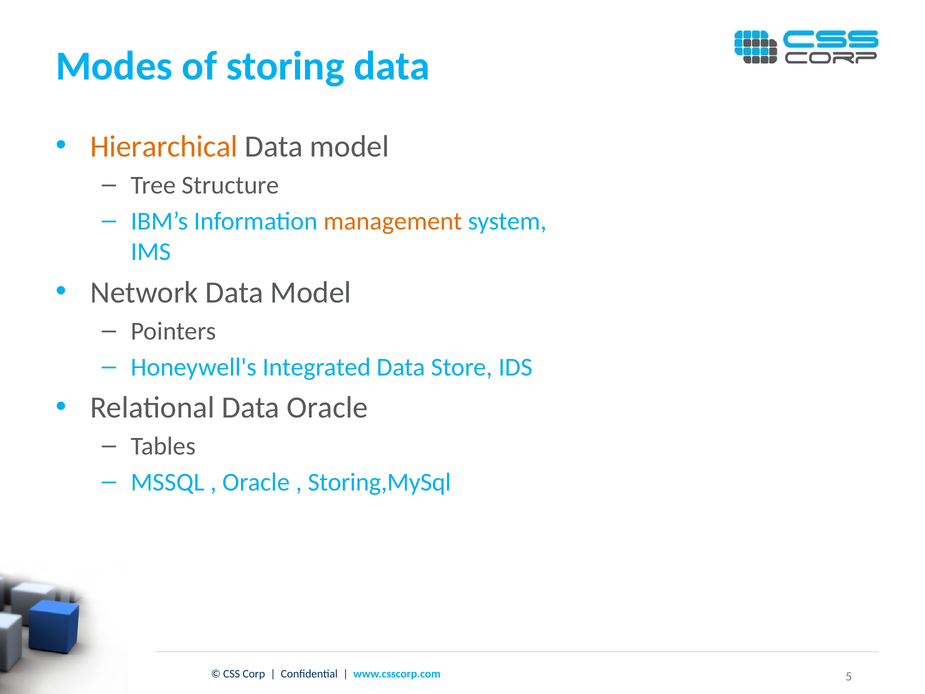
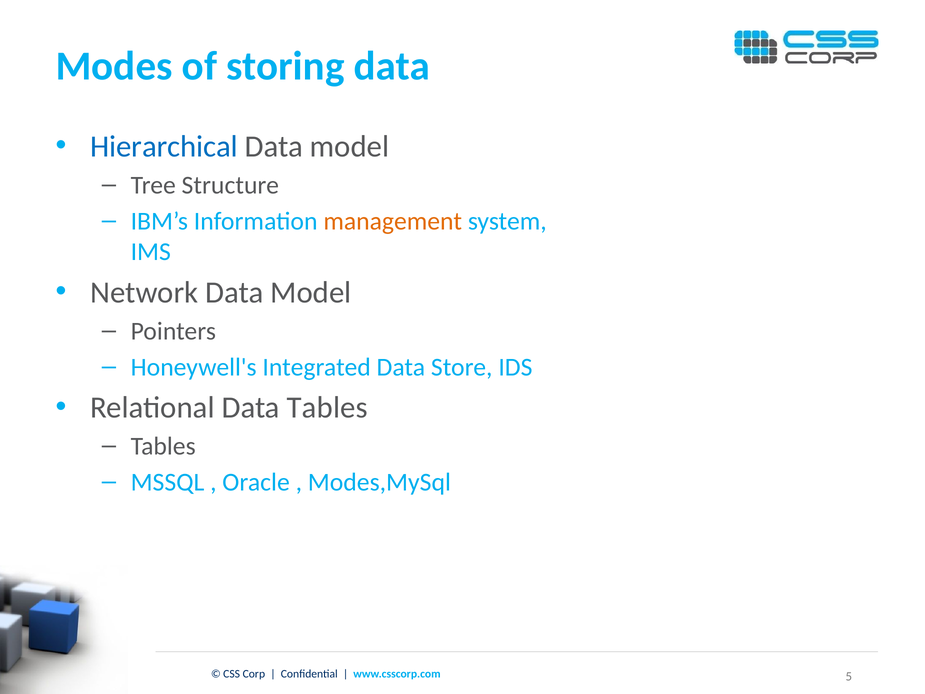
Hierarchical colour: orange -> blue
Data Oracle: Oracle -> Tables
Storing,MySql: Storing,MySql -> Modes,MySql
